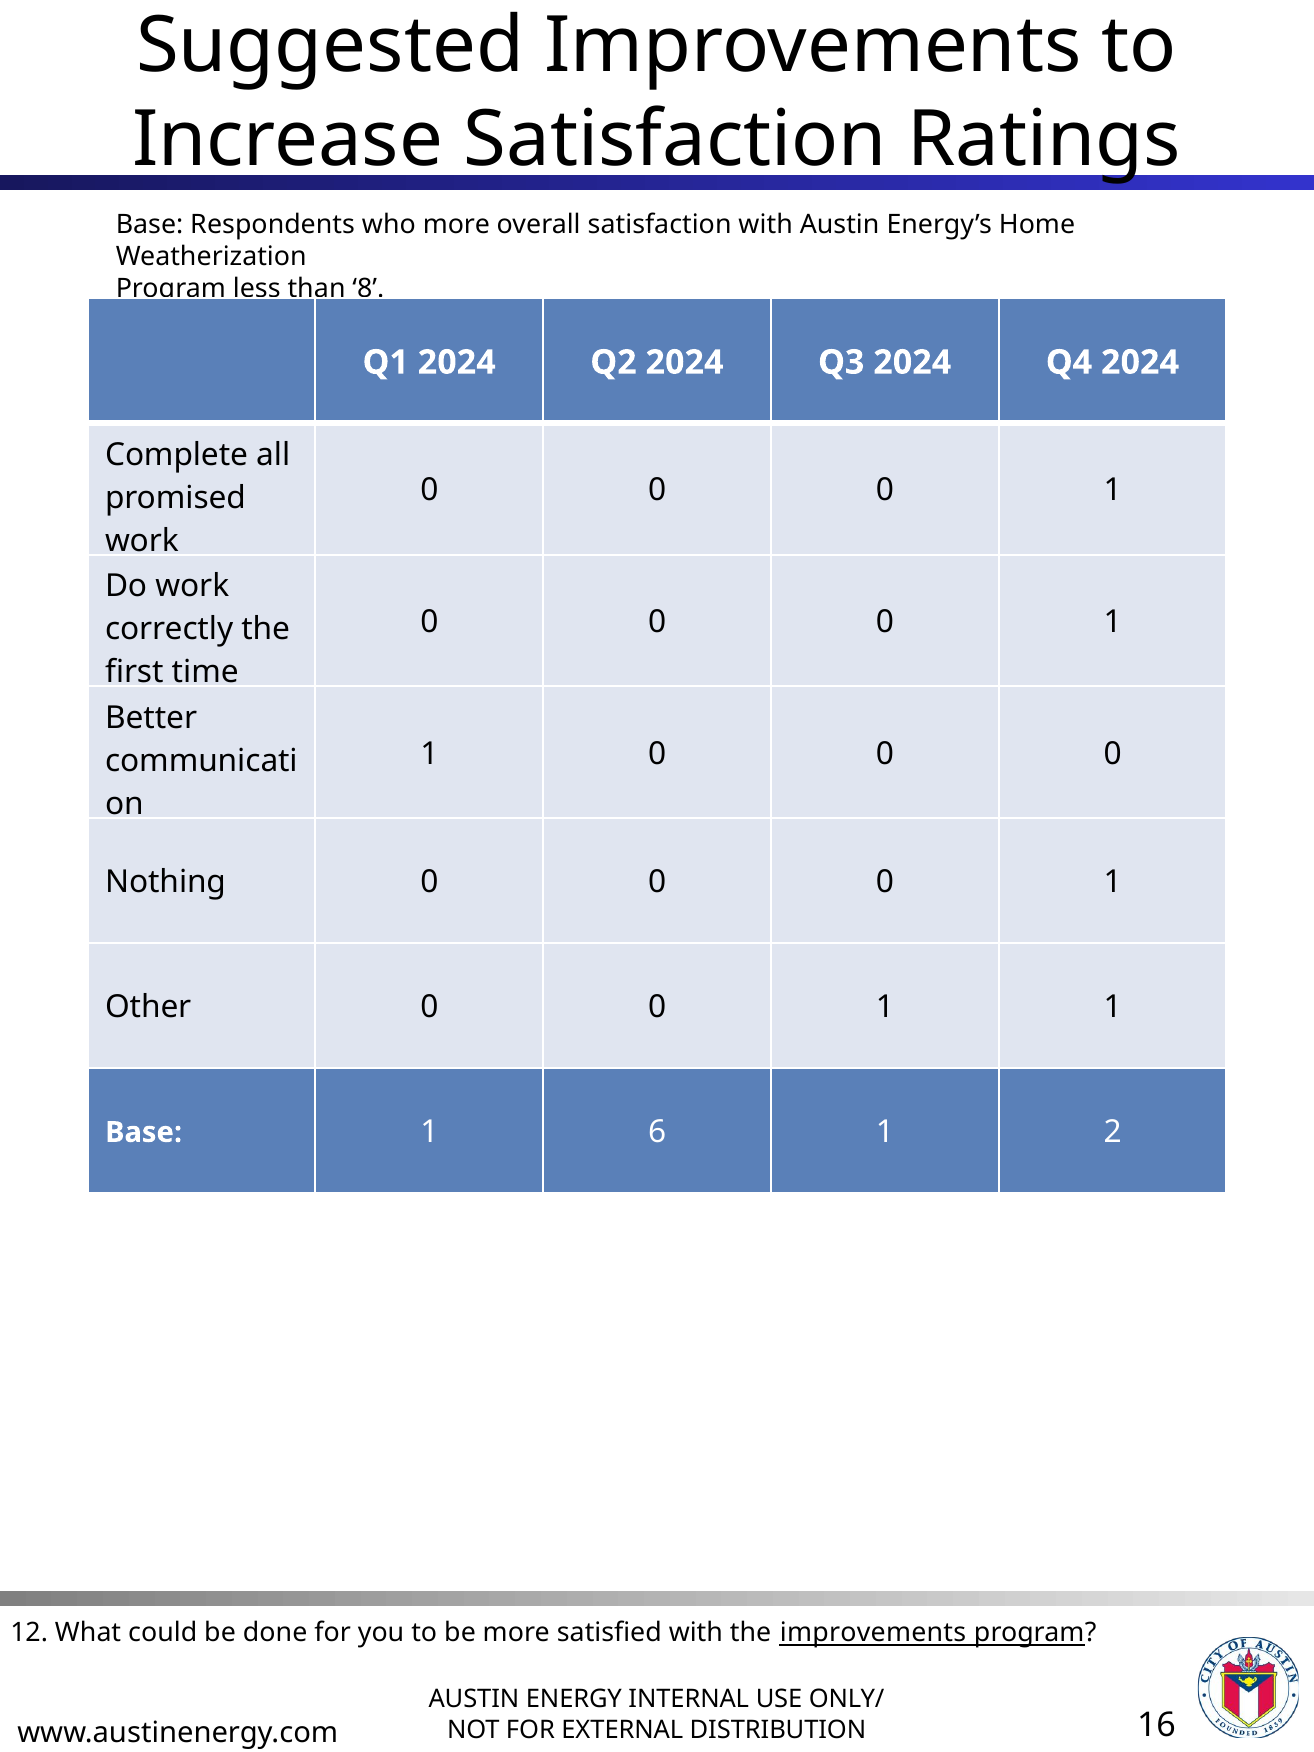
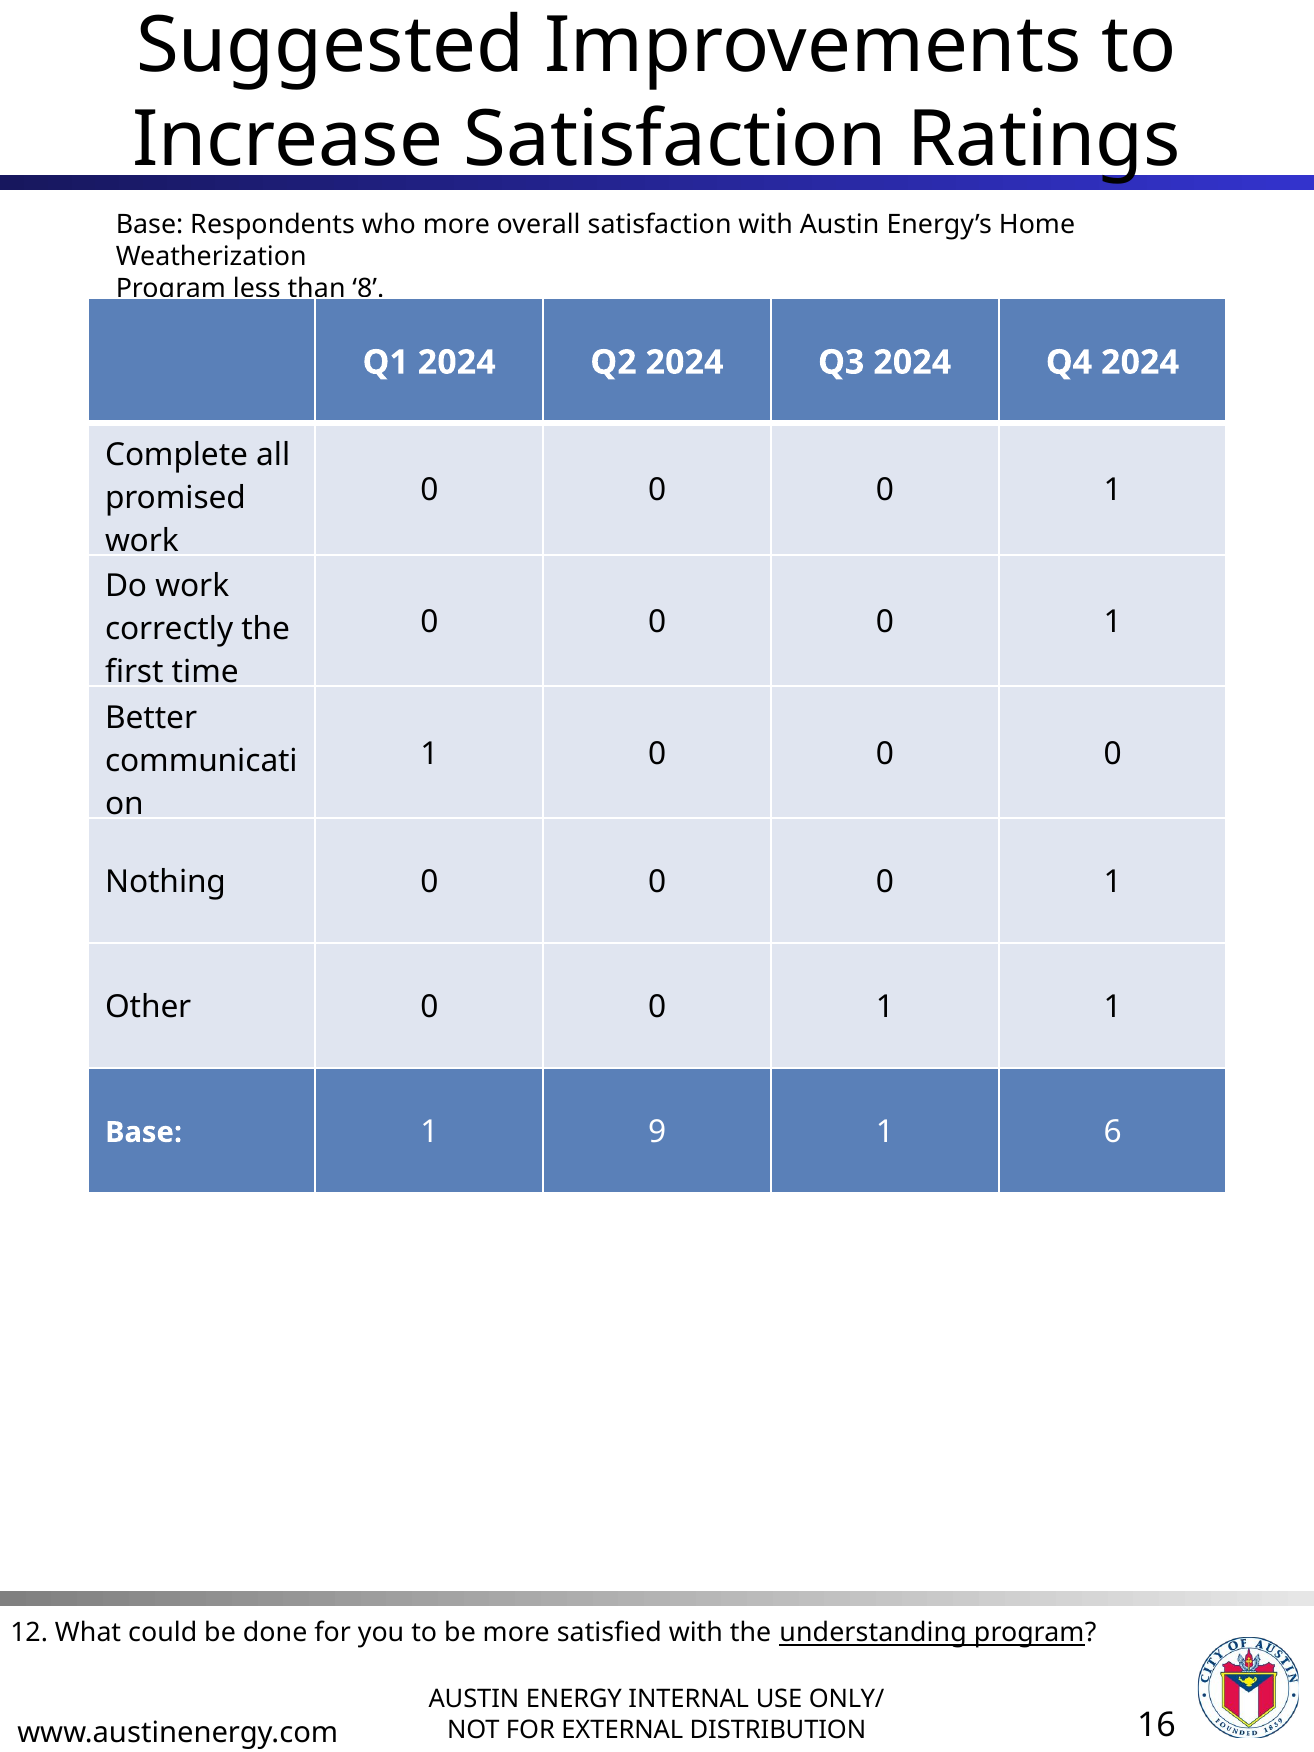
6: 6 -> 9
2: 2 -> 6
the improvements: improvements -> understanding
